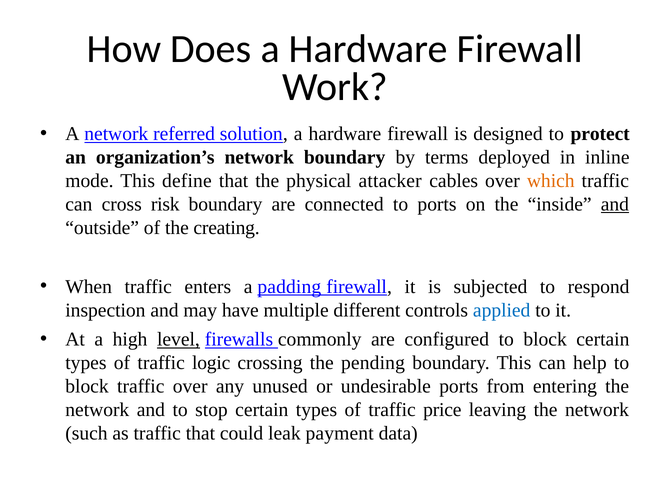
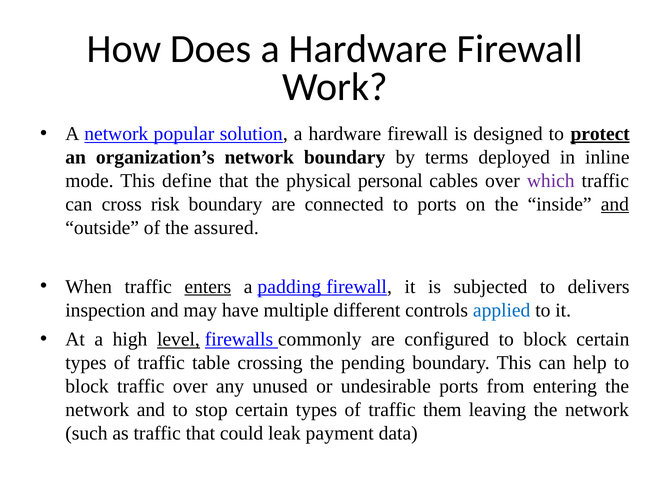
referred: referred -> popular
protect underline: none -> present
attacker: attacker -> personal
which colour: orange -> purple
creating: creating -> assured
enters underline: none -> present
respond: respond -> delivers
logic: logic -> table
price: price -> them
